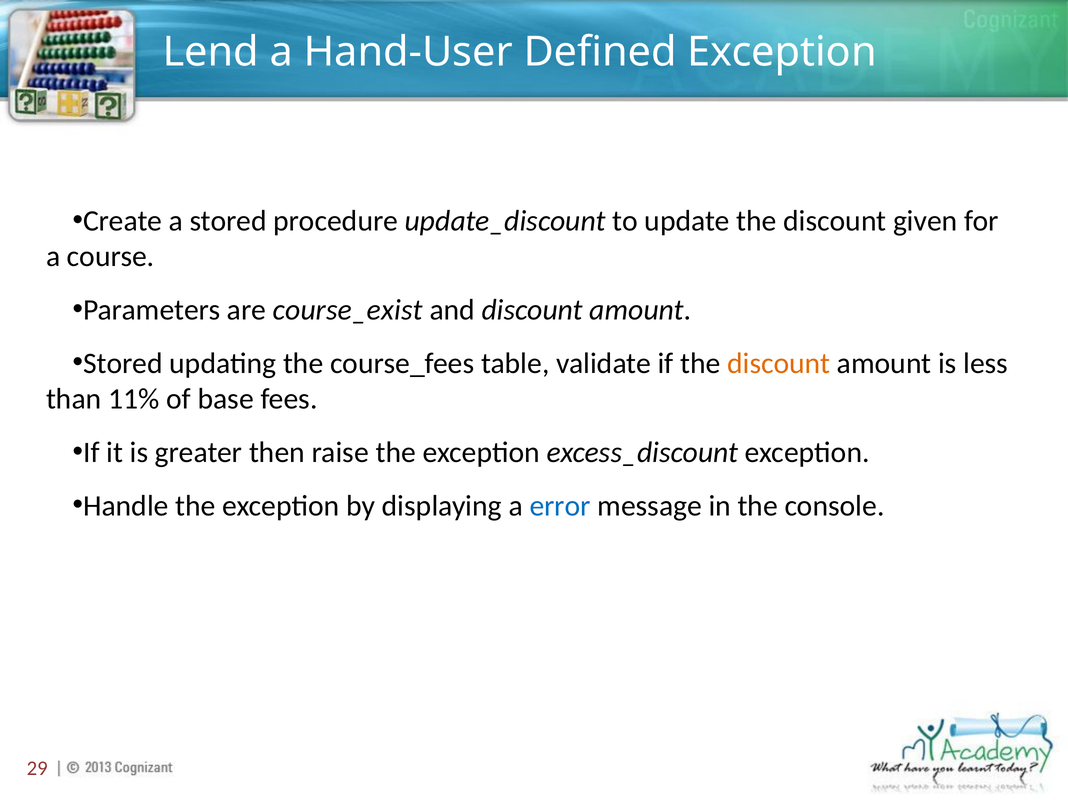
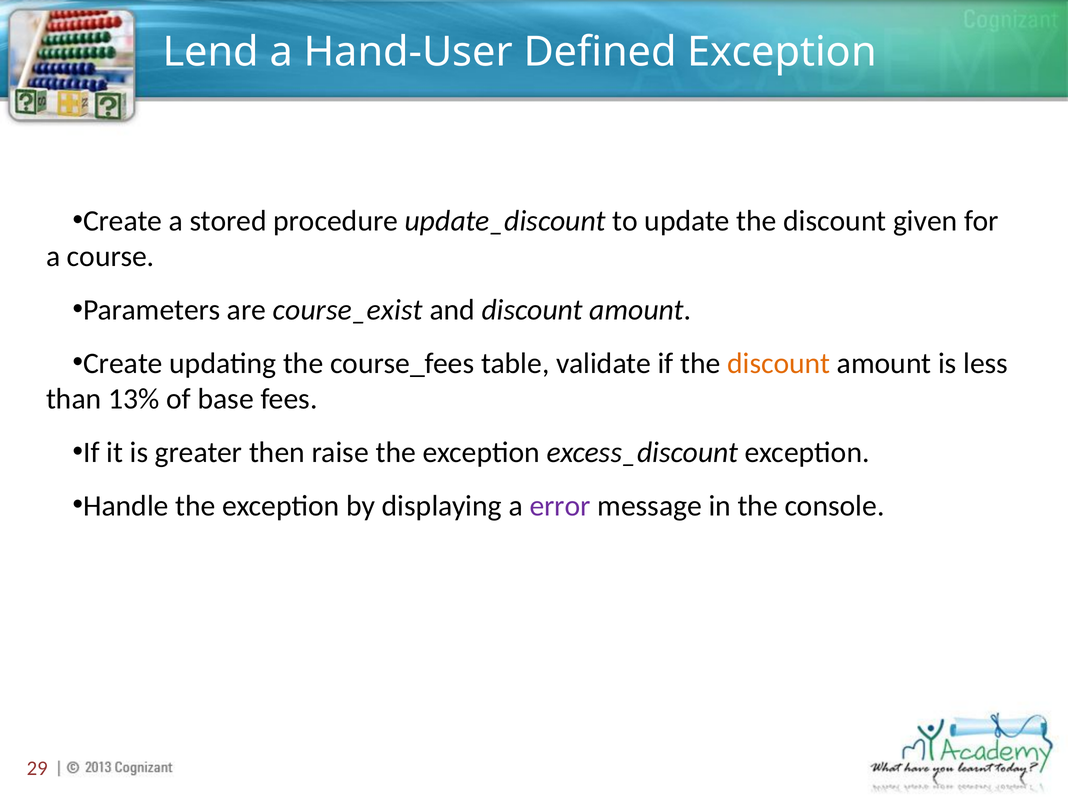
Stored at (123, 363): Stored -> Create
11%: 11% -> 13%
error colour: blue -> purple
